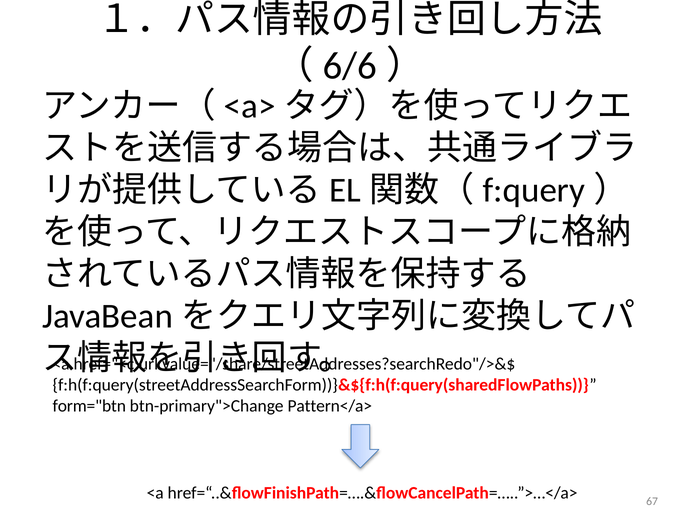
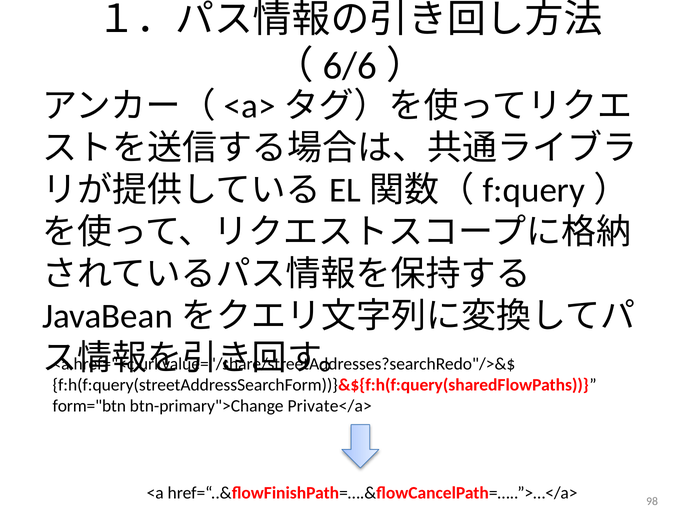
Pattern</a>: Pattern</a> -> Private</a>
67: 67 -> 98
